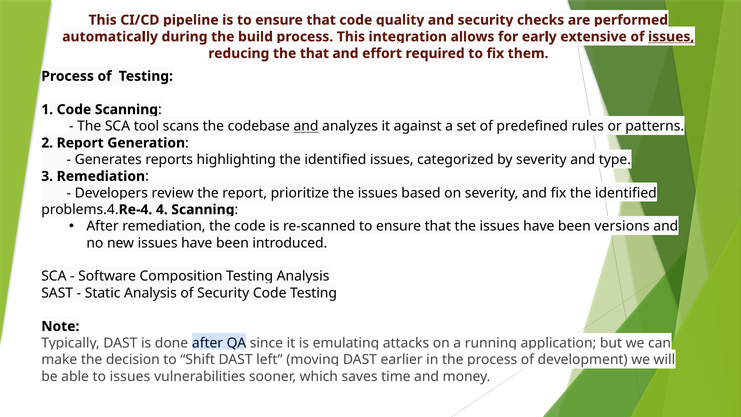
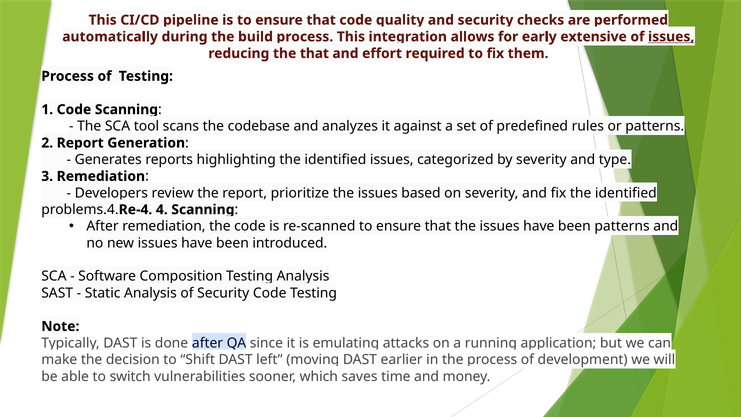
and at (306, 126) underline: present -> none
been versions: versions -> patterns
to issues: issues -> switch
